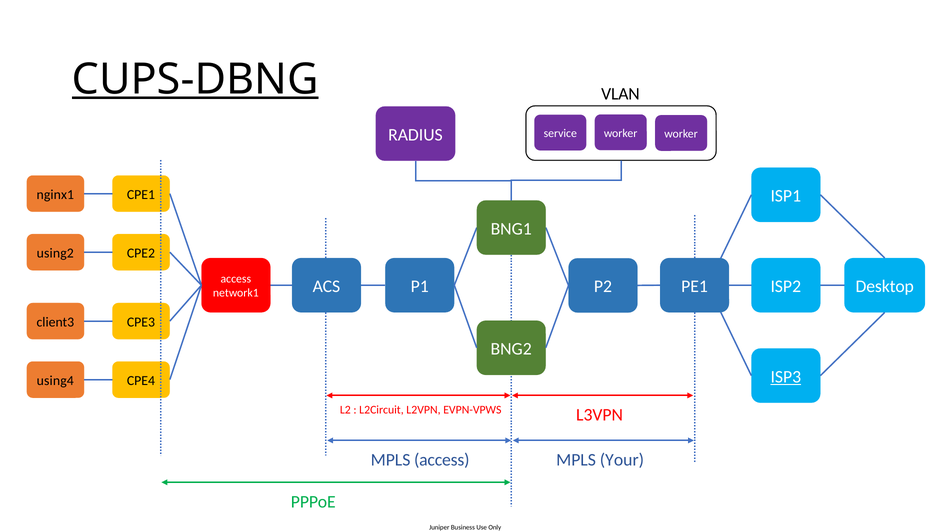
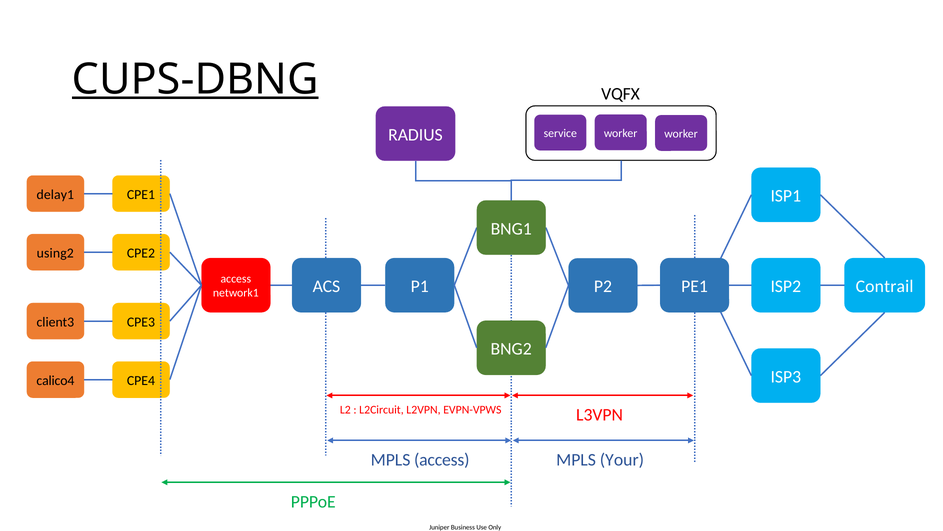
VLAN: VLAN -> VQFX
nginx1: nginx1 -> delay1
Desktop: Desktop -> Contrail
ISP3 underline: present -> none
using4: using4 -> calico4
